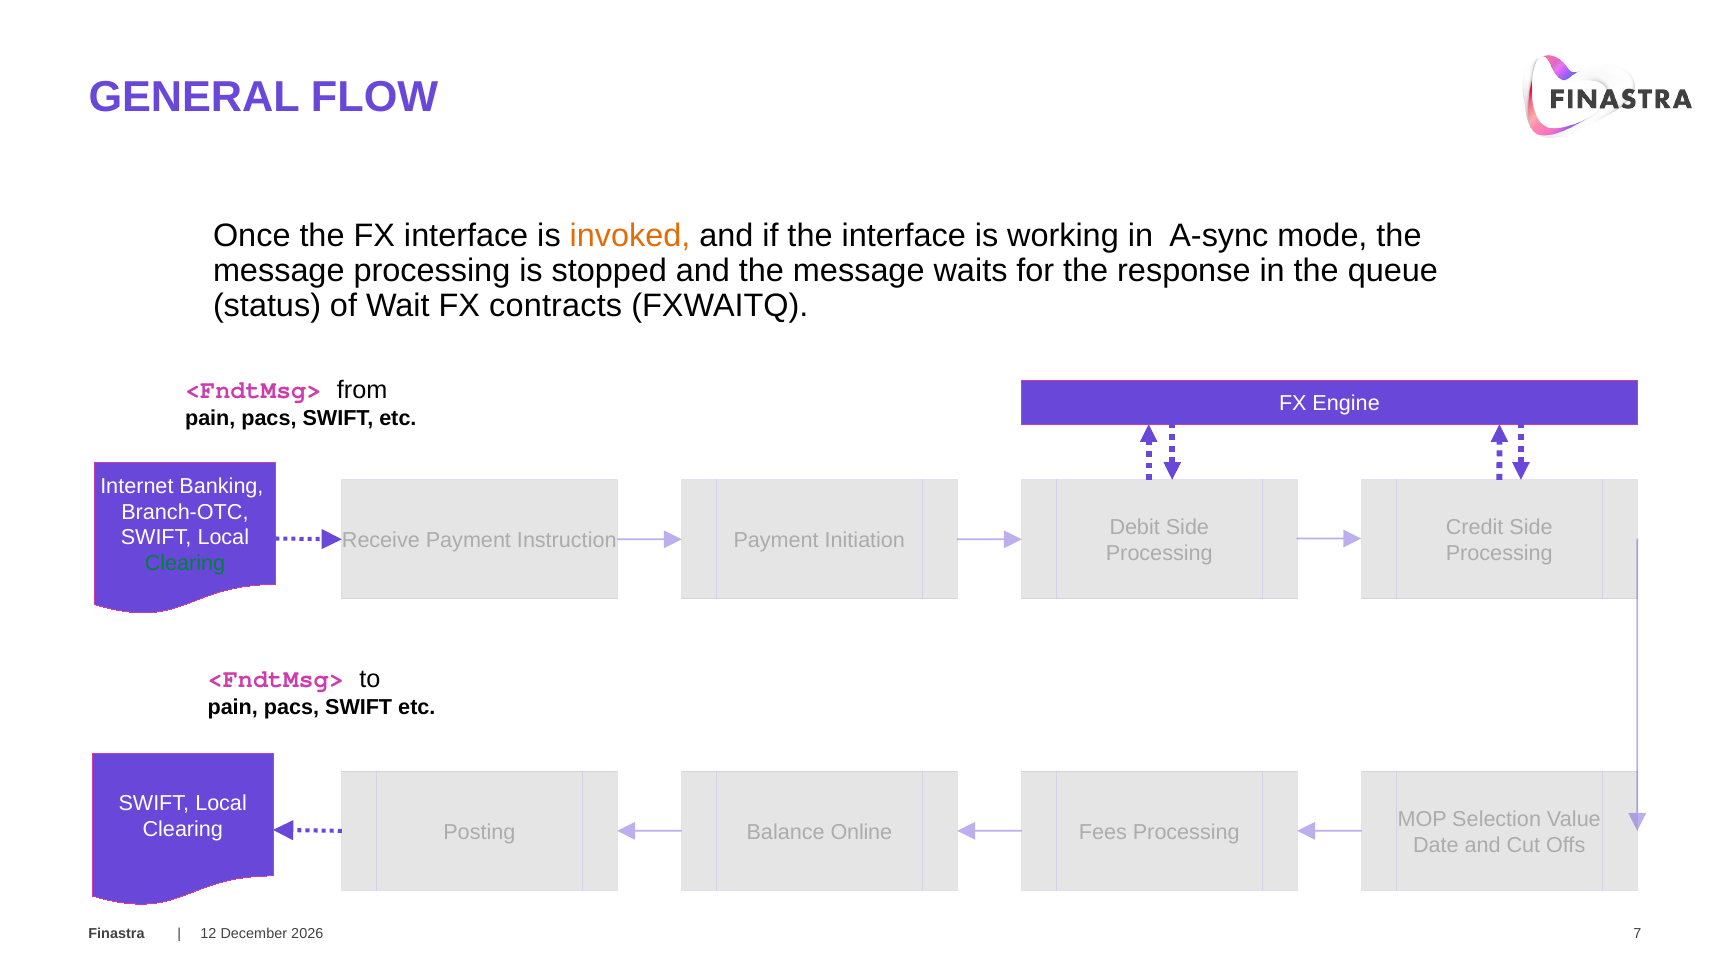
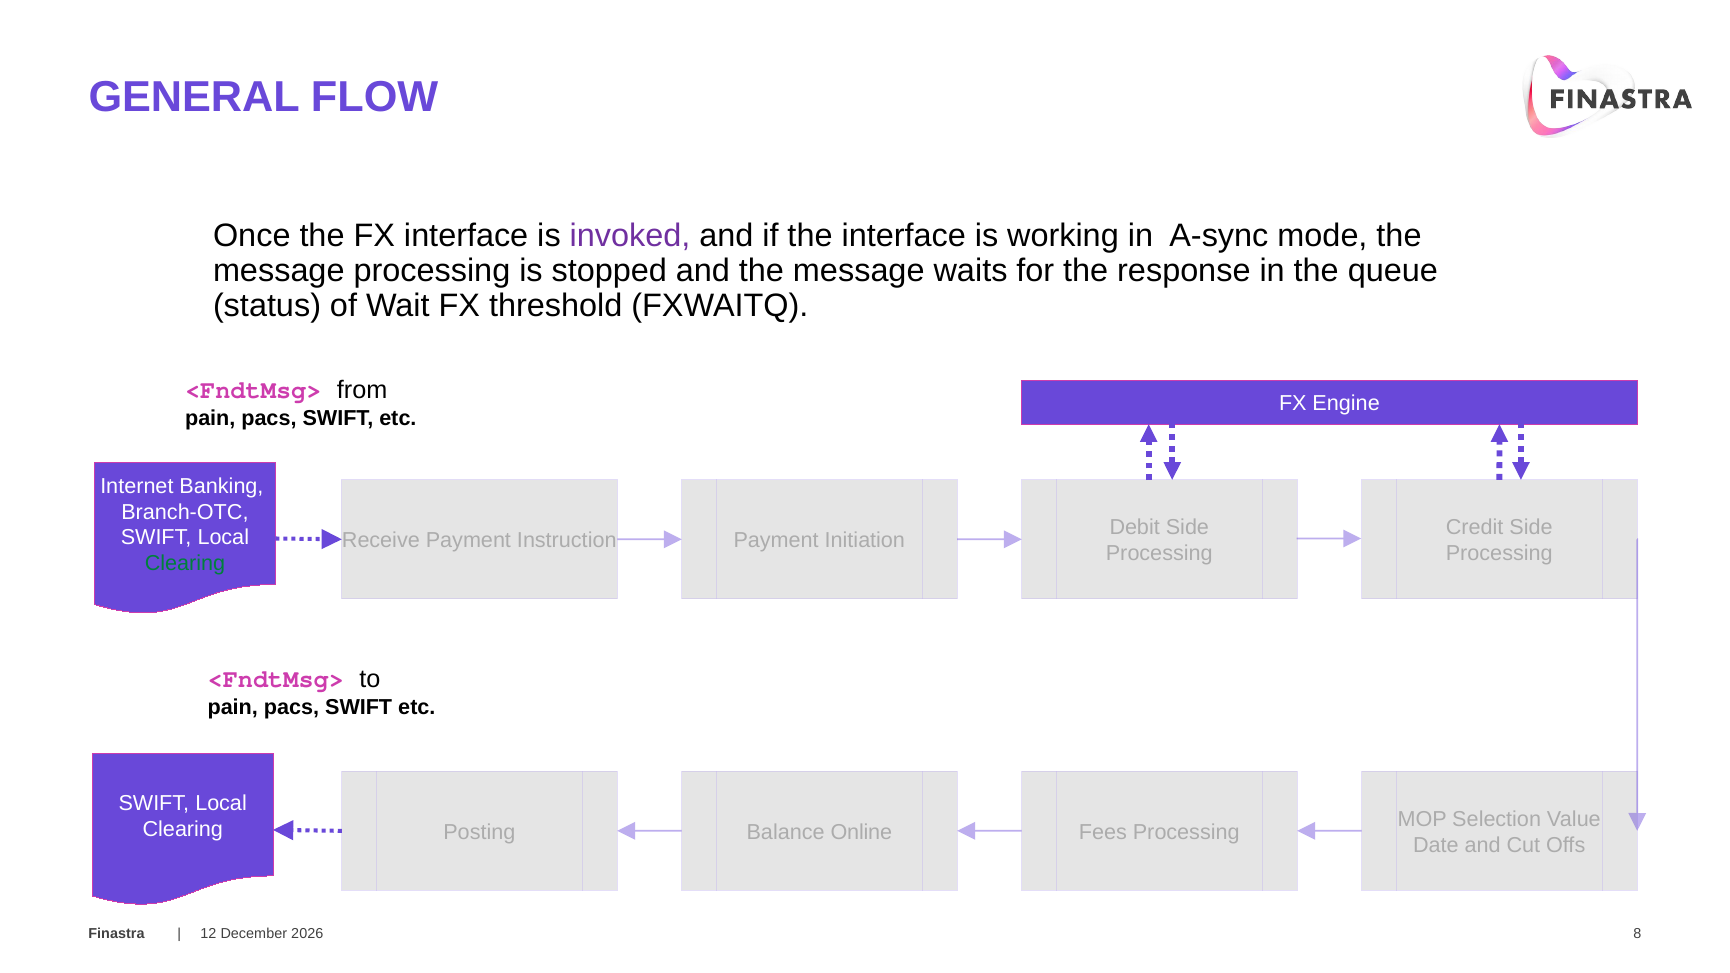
invoked colour: orange -> purple
contracts: contracts -> threshold
7: 7 -> 8
